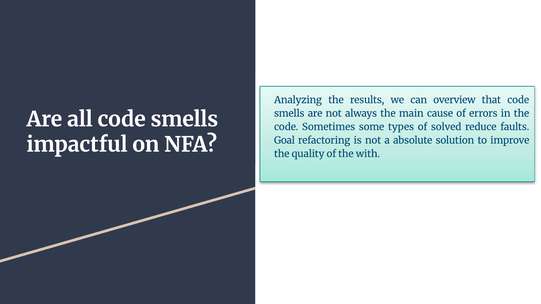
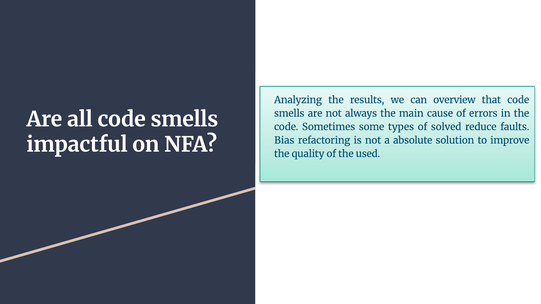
Goal: Goal -> Bias
with: with -> used
